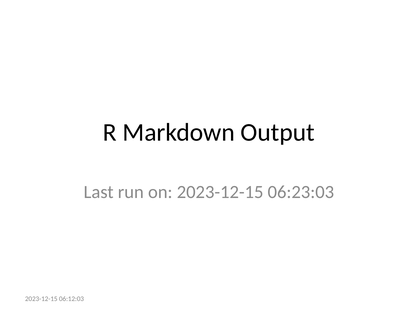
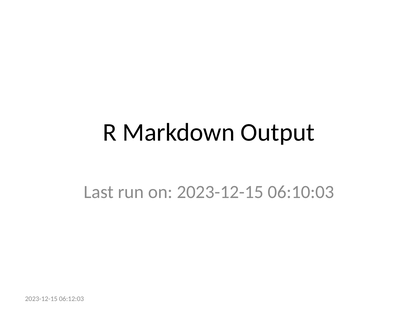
06:23:03: 06:23:03 -> 06:10:03
